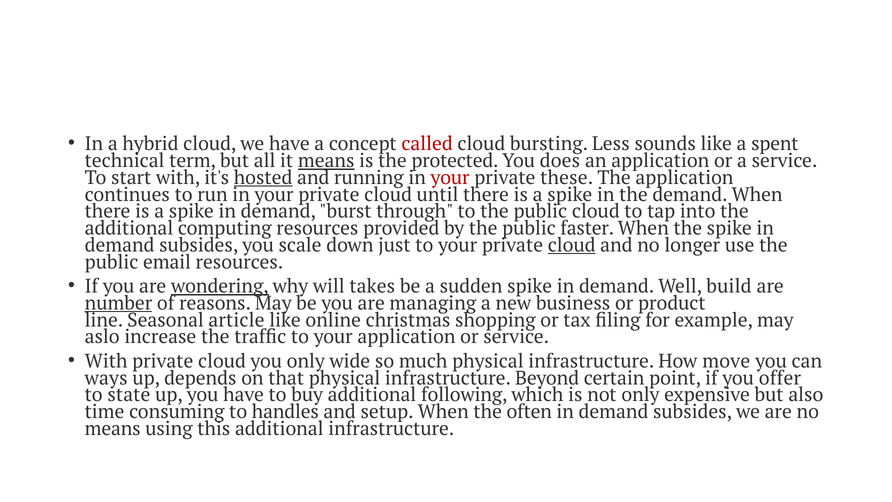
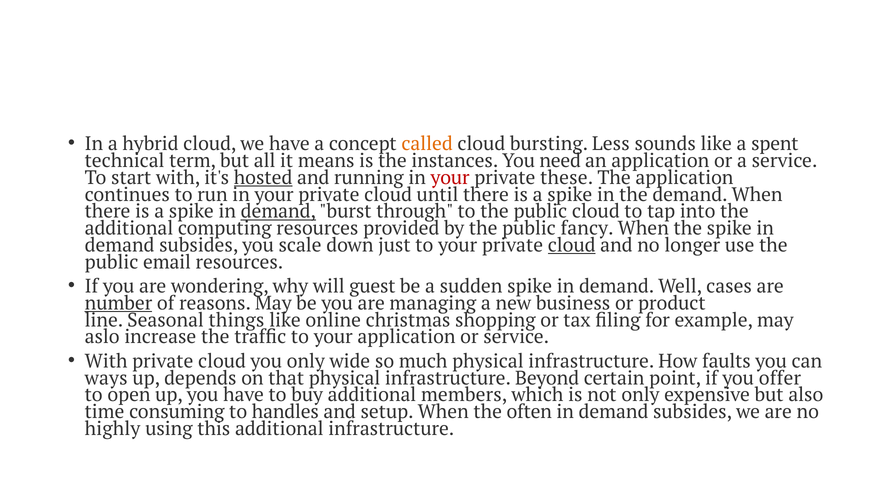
called colour: red -> orange
means at (326, 161) underline: present -> none
protected: protected -> instances
does: does -> need
demand at (278, 211) underline: none -> present
faster: faster -> fancy
wondering underline: present -> none
takes: takes -> guest
build: build -> cases
article: article -> things
move: move -> faults
state: state -> open
following: following -> members
means at (113, 429): means -> highly
